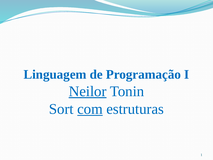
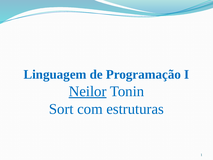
com underline: present -> none
